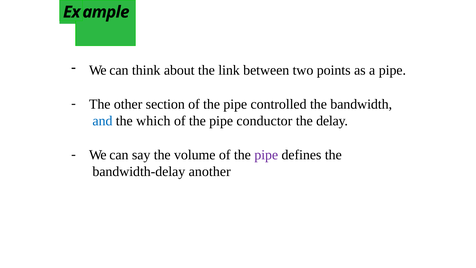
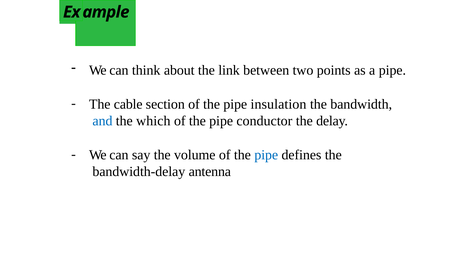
other: other -> cable
controlled: controlled -> insulation
pipe at (266, 155) colour: purple -> blue
another: another -> antenna
